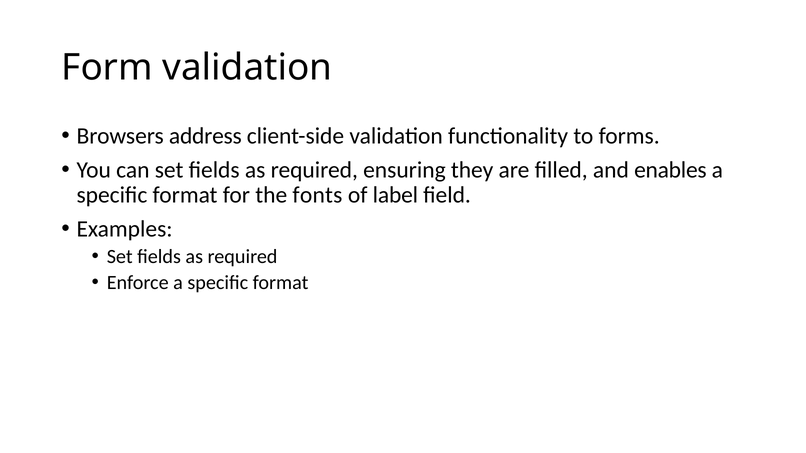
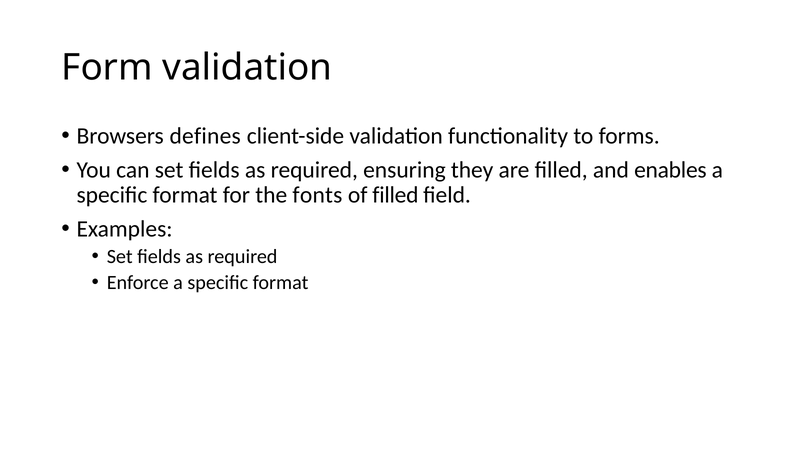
address: address -> defines
of label: label -> filled
